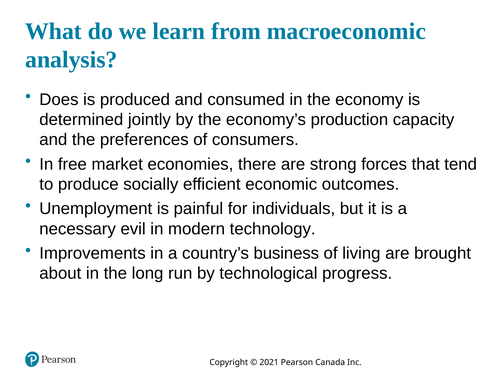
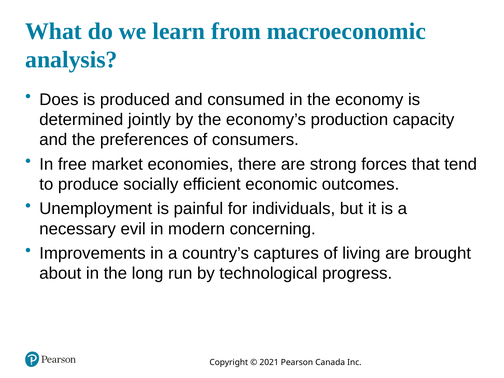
technology: technology -> concerning
business: business -> captures
